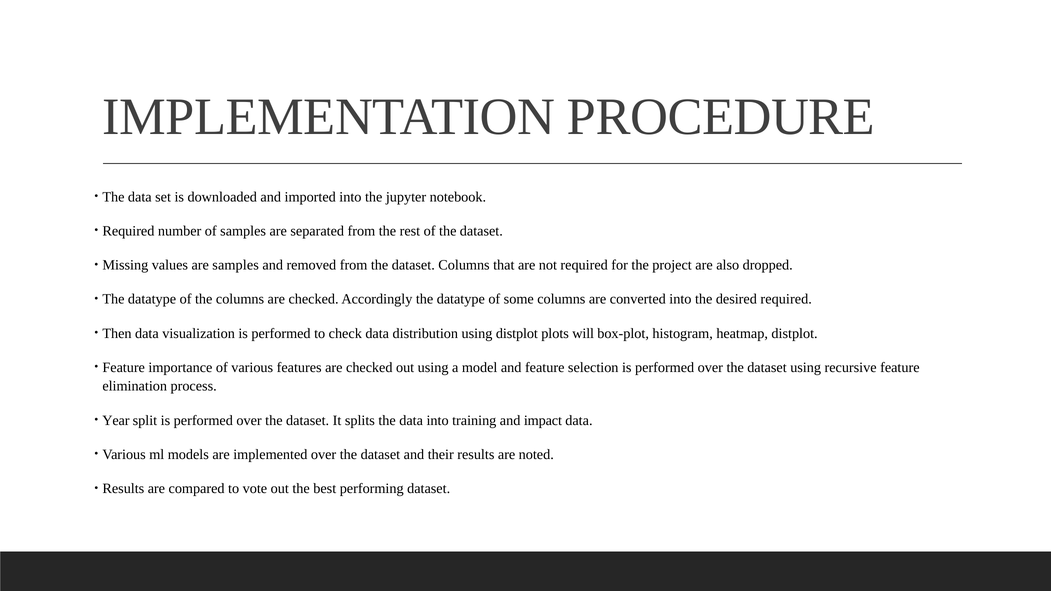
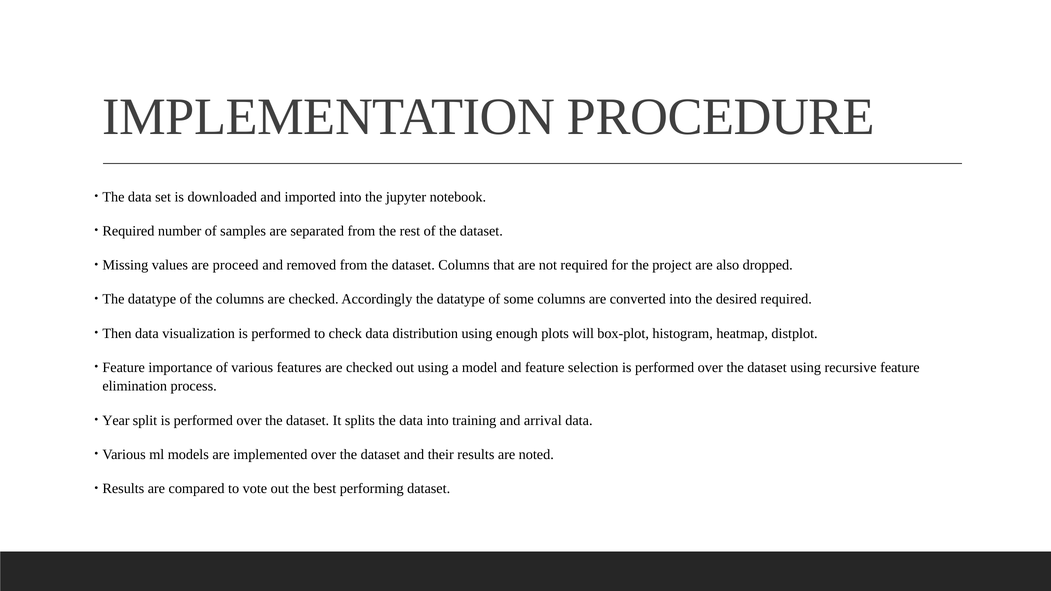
are samples: samples -> proceed
using distplot: distplot -> enough
impact: impact -> arrival
